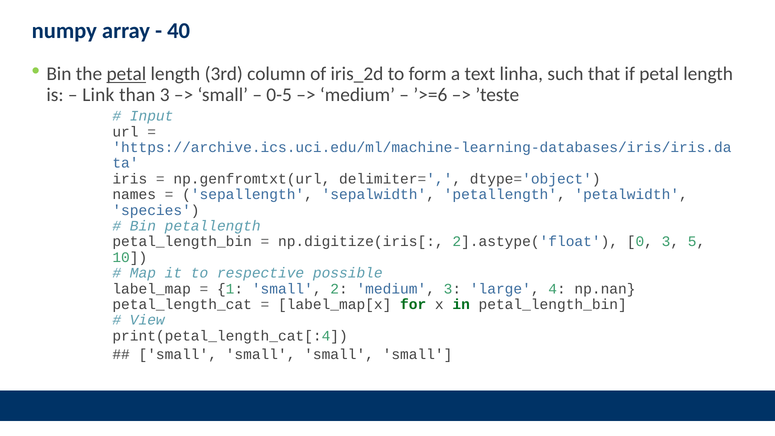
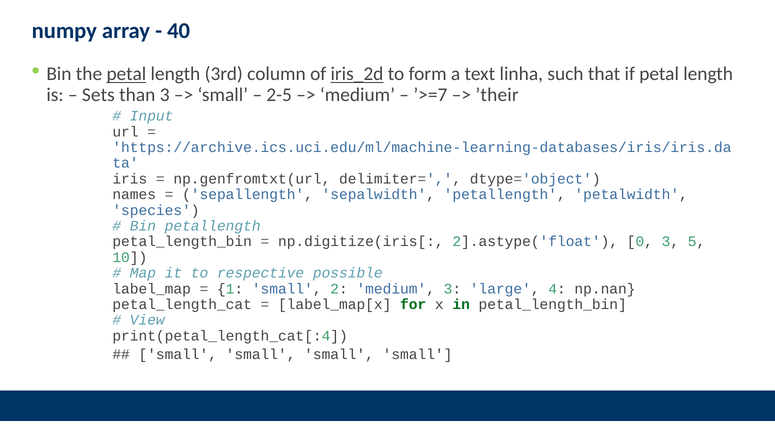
iris_2d underline: none -> present
Link: Link -> Sets
0-5: 0-5 -> 2-5
’>=6: ’>=6 -> ’>=7
’teste: ’teste -> ’their
